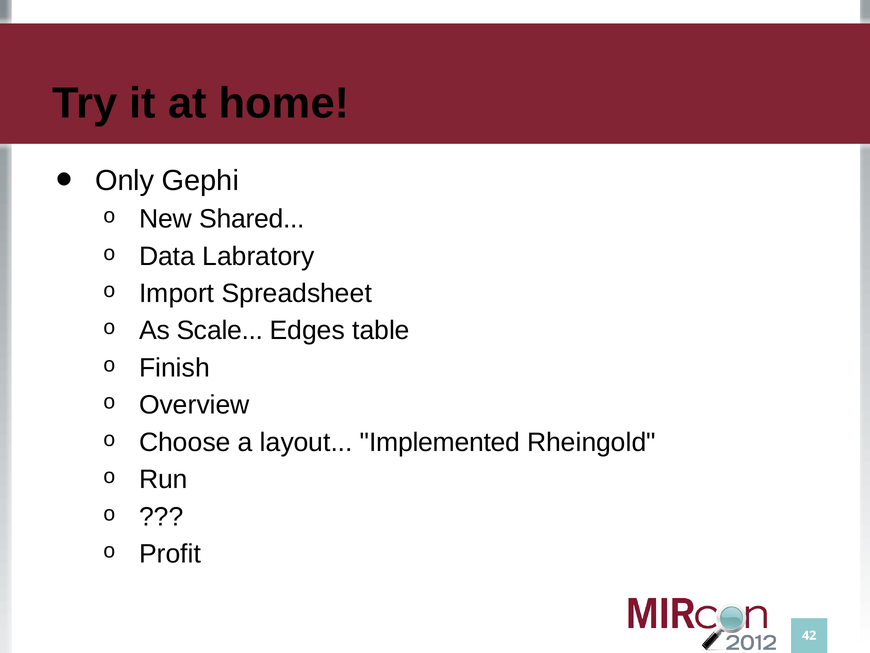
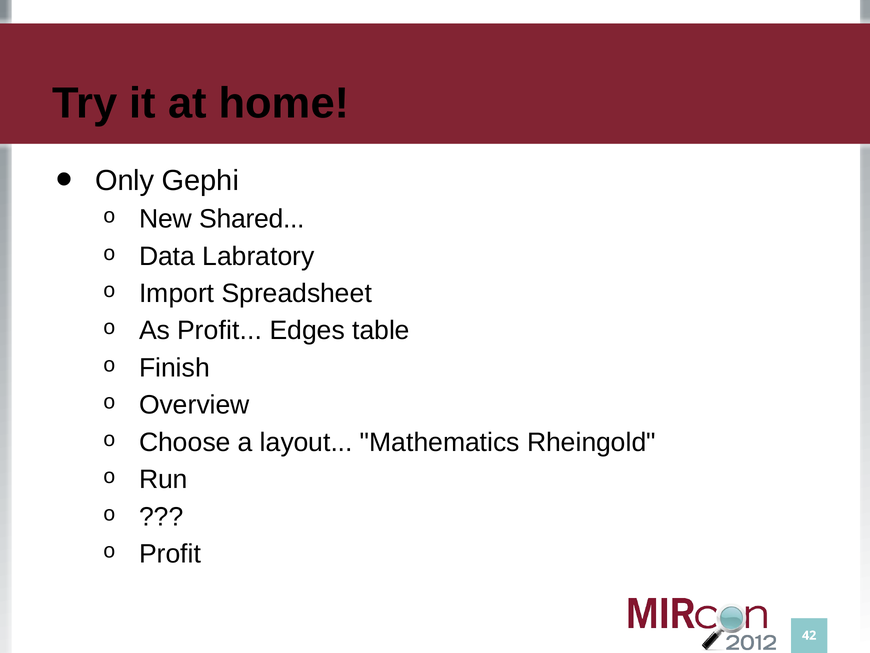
As Scale: Scale -> Profit
Implemented: Implemented -> Mathematics
